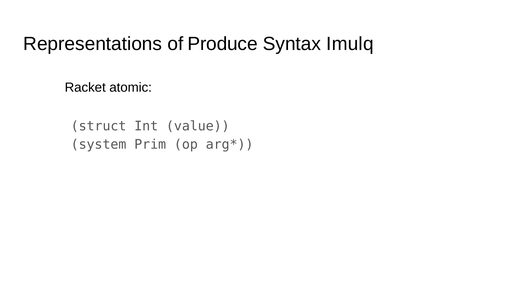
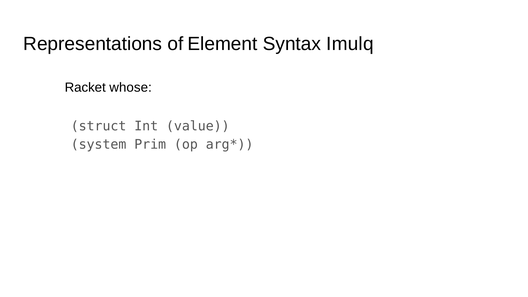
Produce: Produce -> Element
atomic: atomic -> whose
